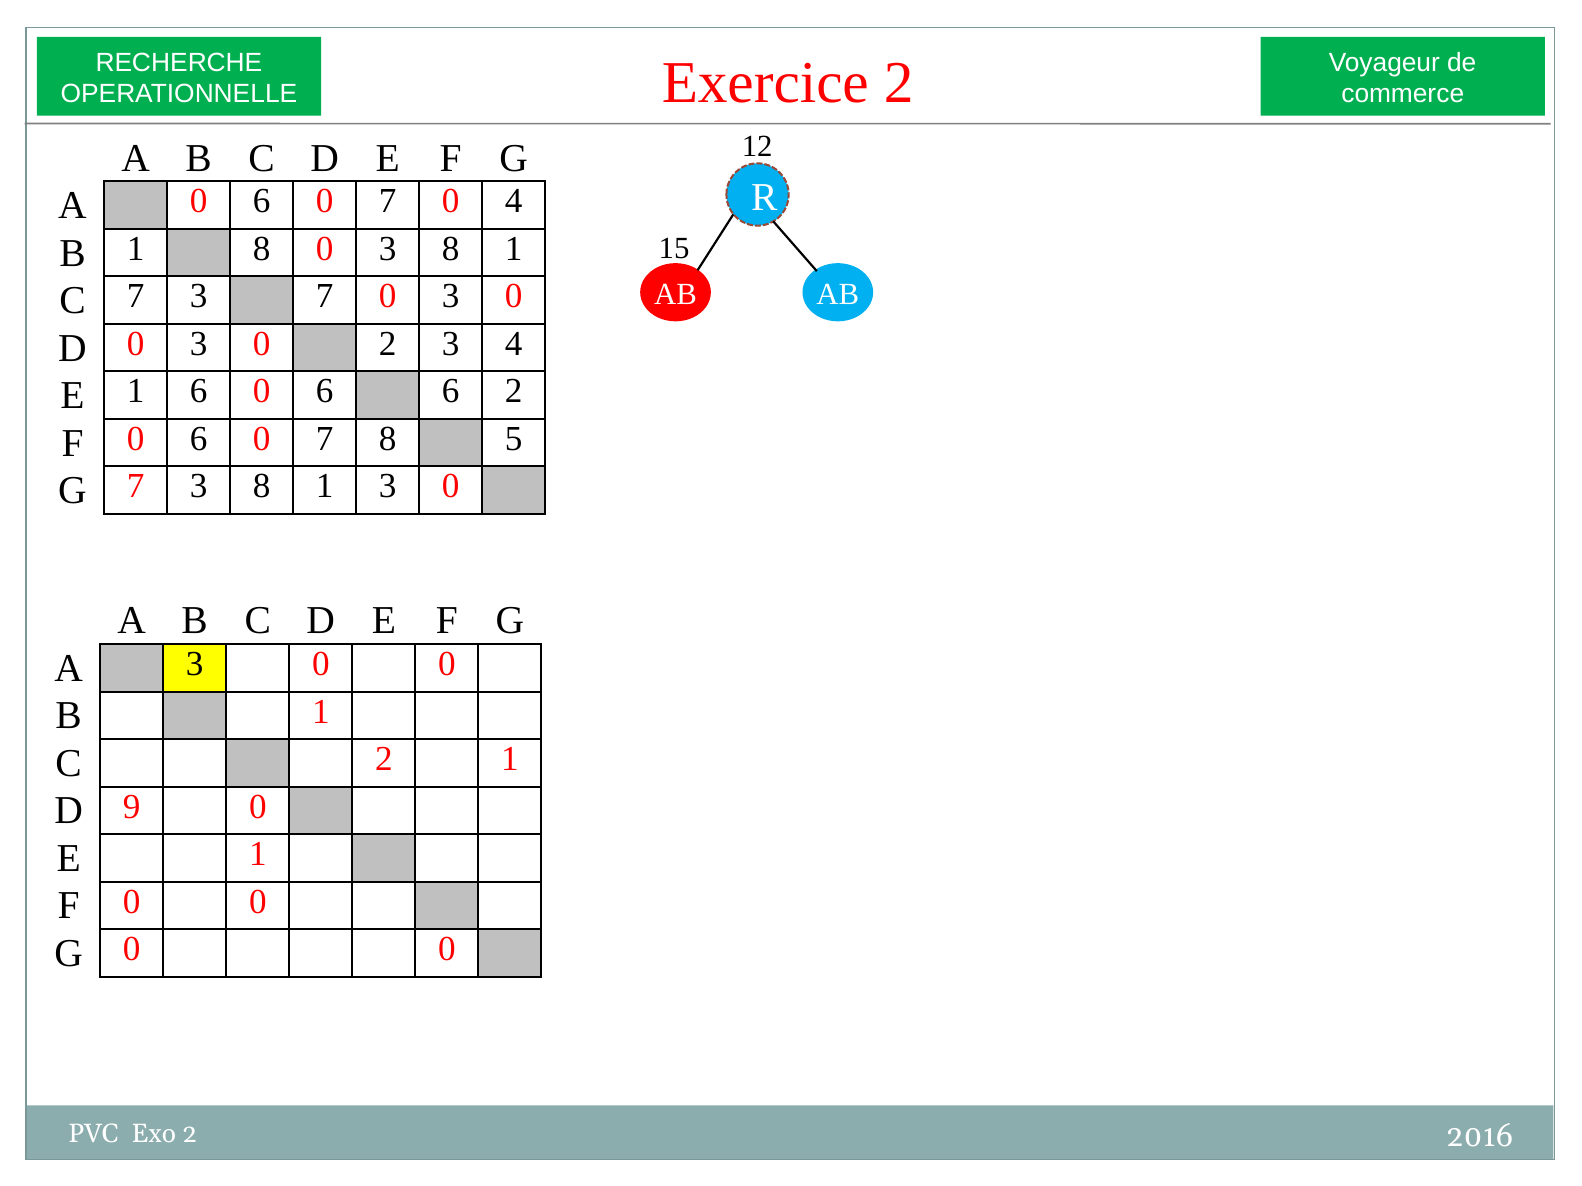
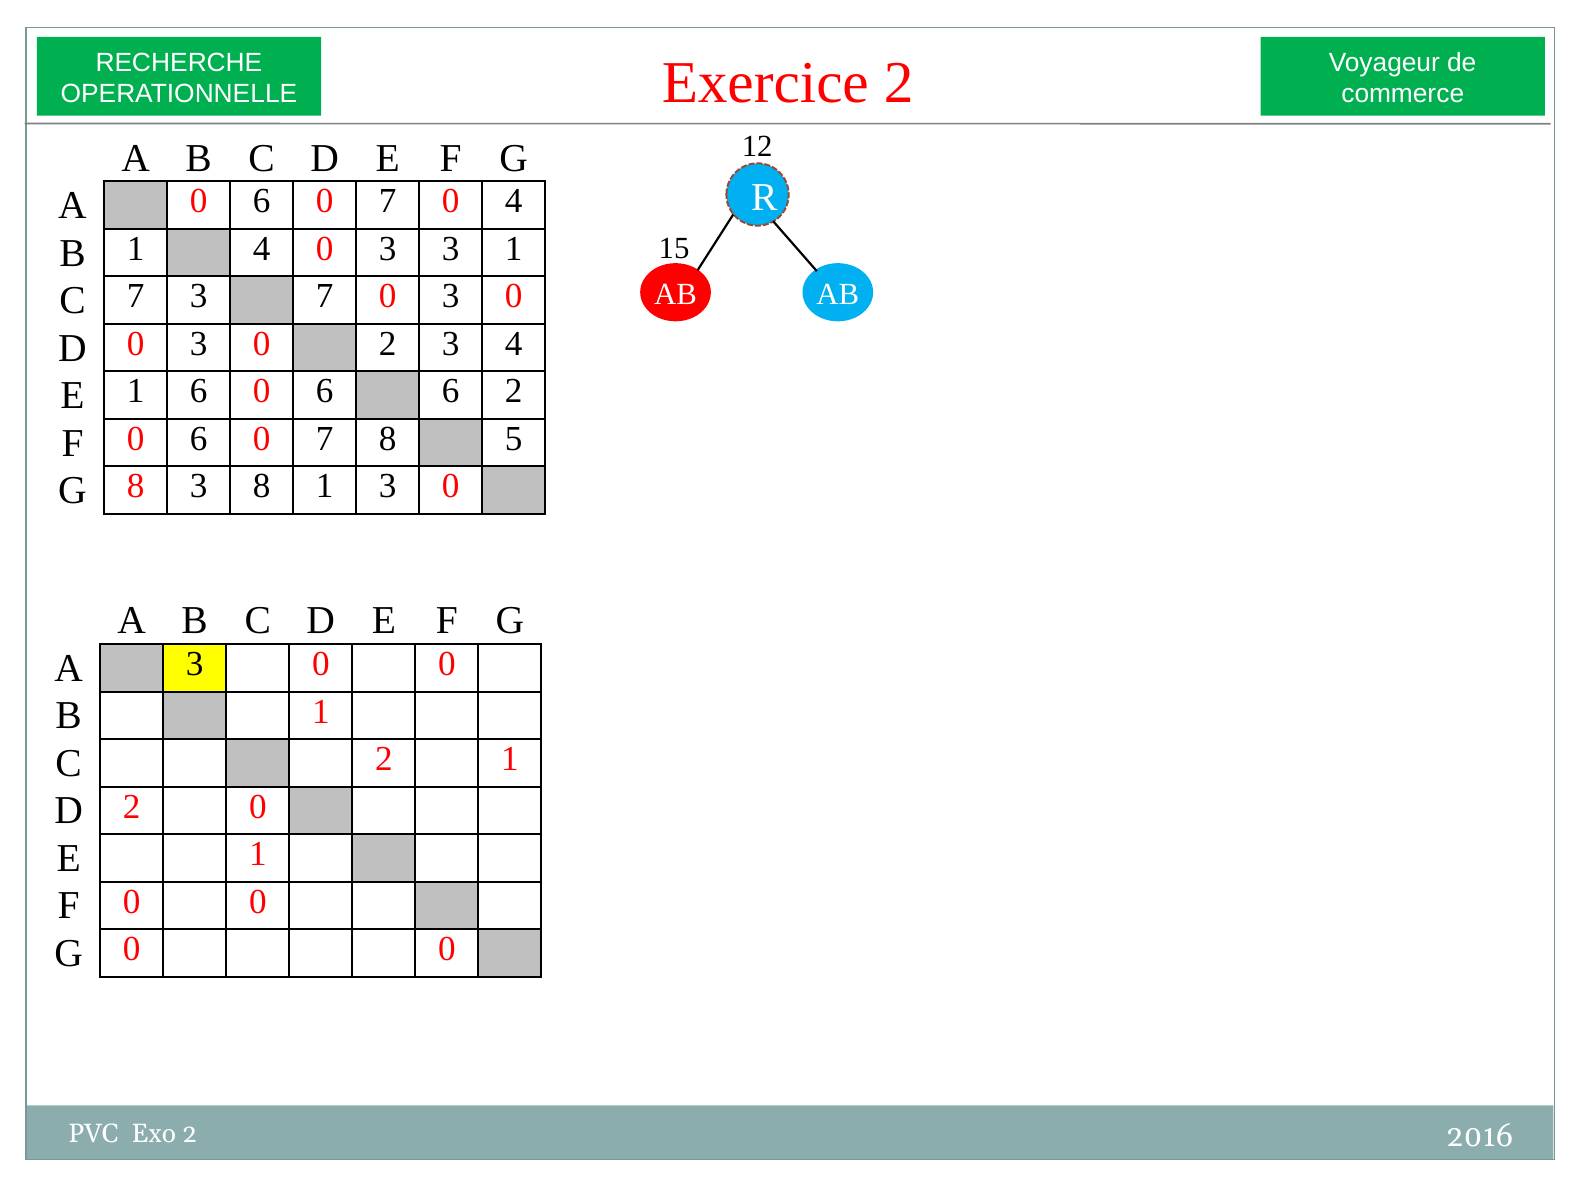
1 8: 8 -> 4
0 3 8: 8 -> 3
G 7: 7 -> 8
D 9: 9 -> 2
